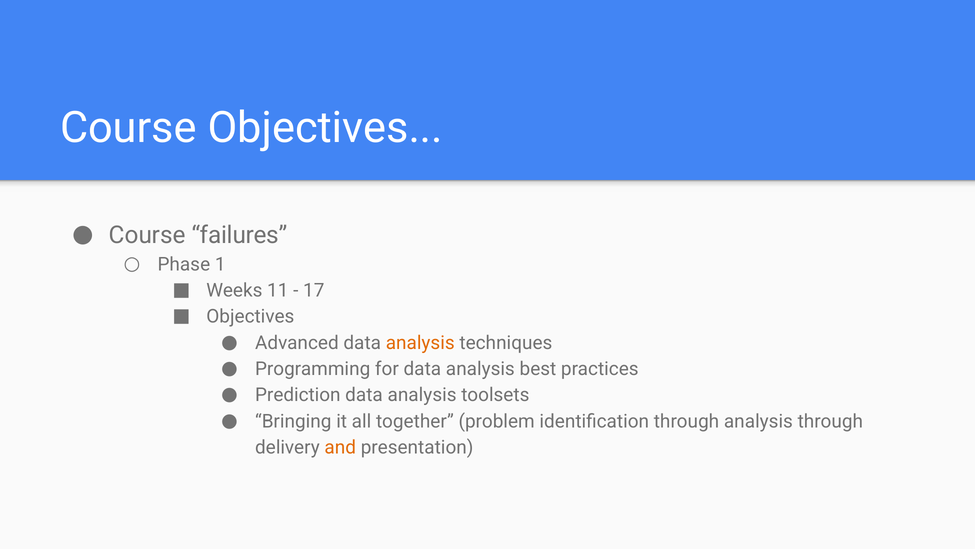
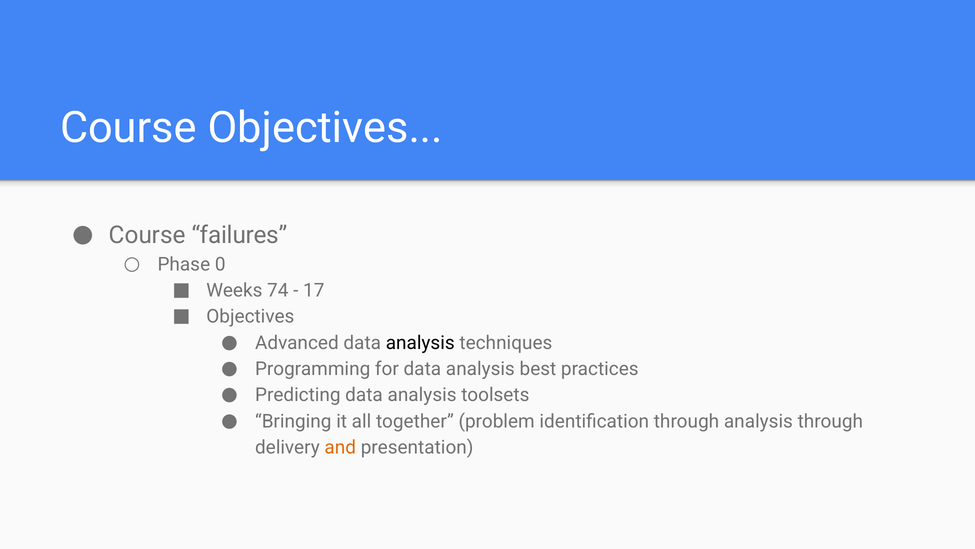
1: 1 -> 0
11: 11 -> 74
analysis at (420, 343) colour: orange -> black
Prediction: Prediction -> Predicting
